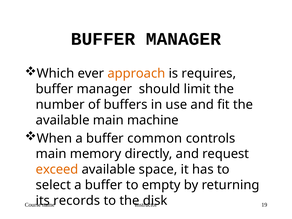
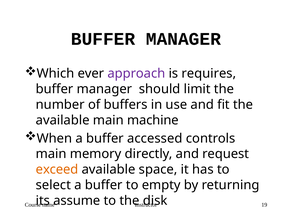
approach colour: orange -> purple
common: common -> accessed
records: records -> assume
